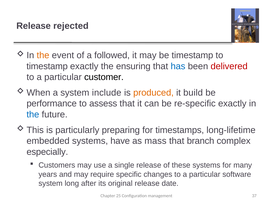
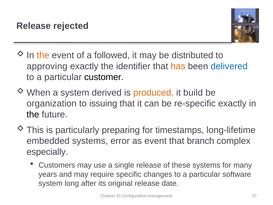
be timestamp: timestamp -> distributed
timestamp at (47, 66): timestamp -> approving
ensuring: ensuring -> identifier
has colour: blue -> orange
delivered colour: red -> blue
include: include -> derived
performance: performance -> organization
assess: assess -> issuing
the at (33, 114) colour: blue -> black
have: have -> error
as mass: mass -> event
